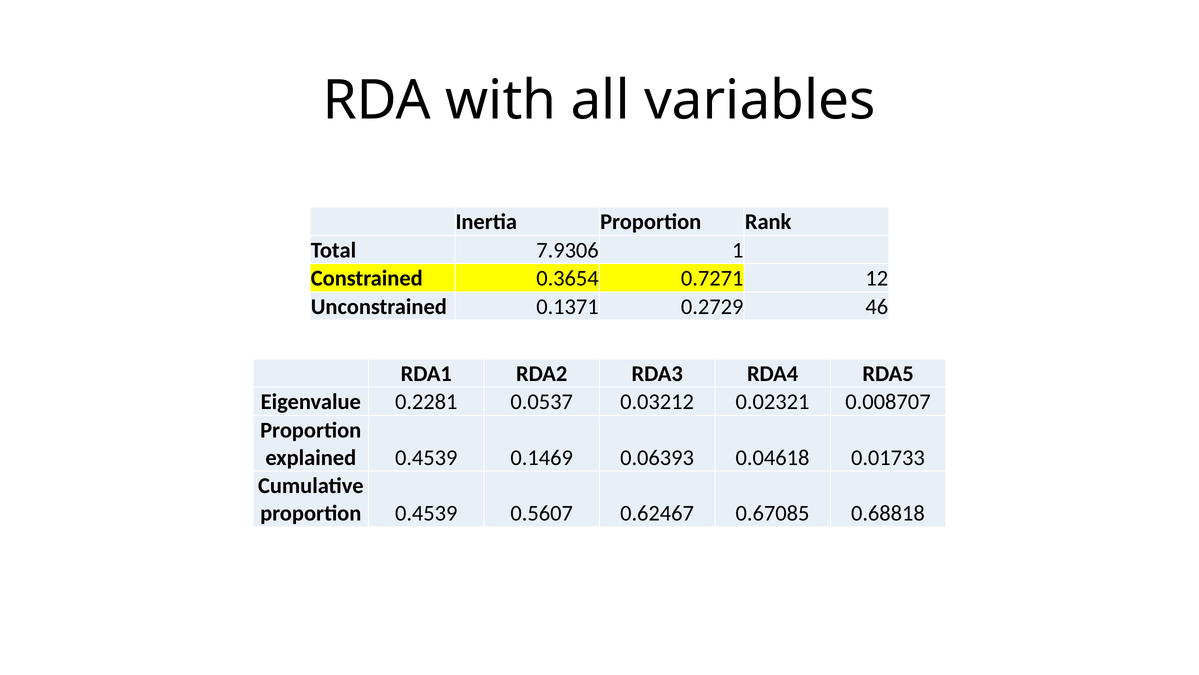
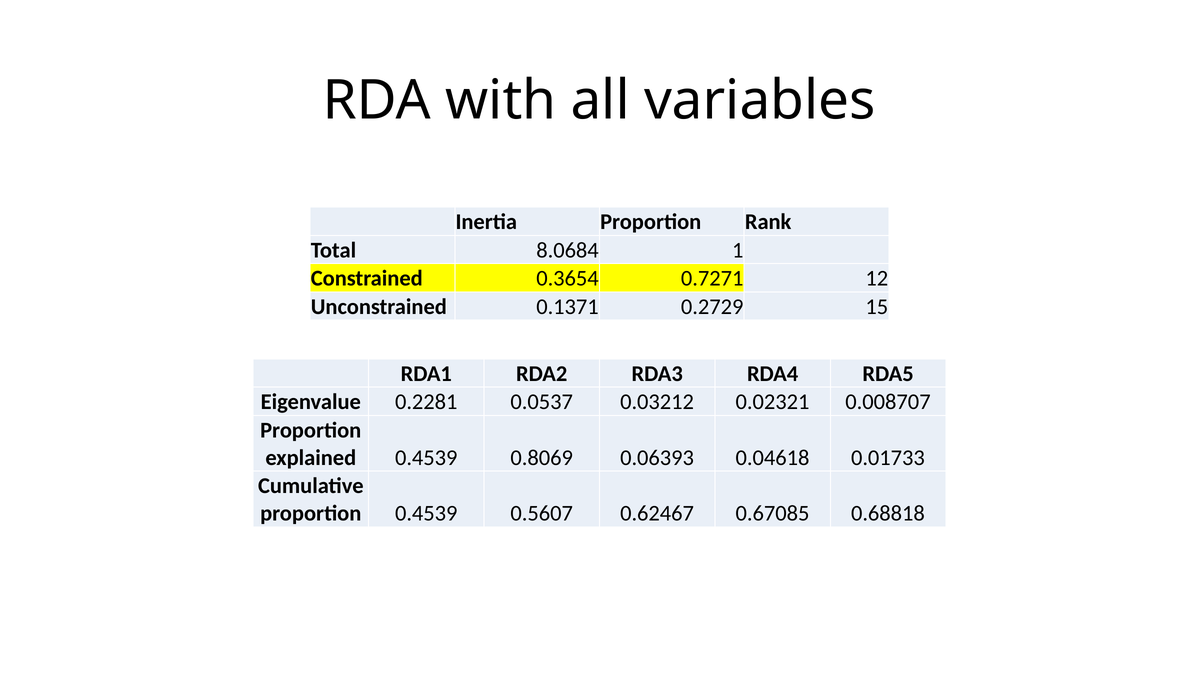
7.9306: 7.9306 -> 8.0684
46: 46 -> 15
0.1469: 0.1469 -> 0.8069
